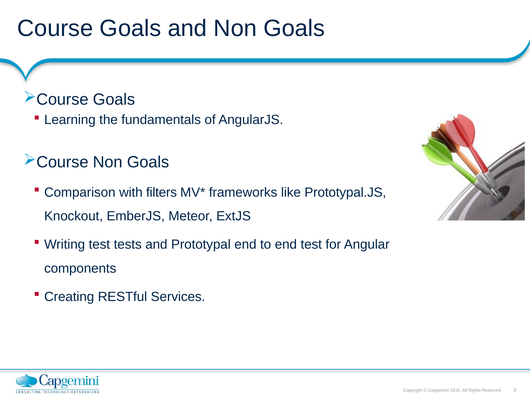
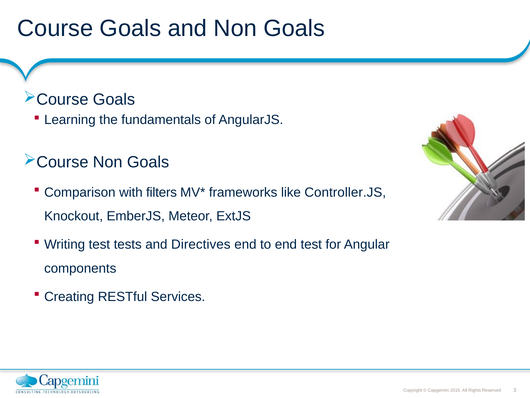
Prototypal.JS: Prototypal.JS -> Controller.JS
Prototypal: Prototypal -> Directives
